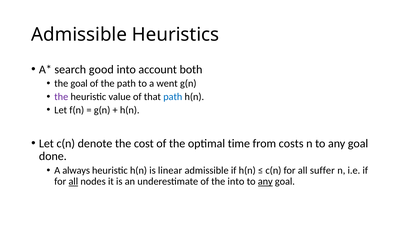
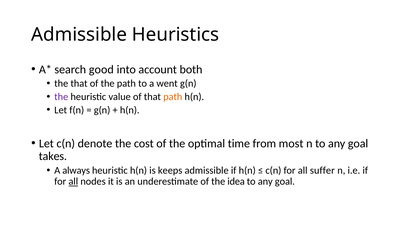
the goal: goal -> that
path at (173, 97) colour: blue -> orange
costs: costs -> most
done: done -> takes
linear: linear -> keeps
the into: into -> idea
any at (265, 181) underline: present -> none
